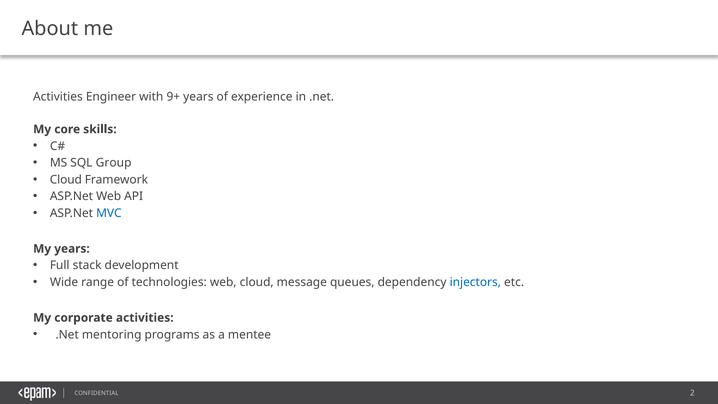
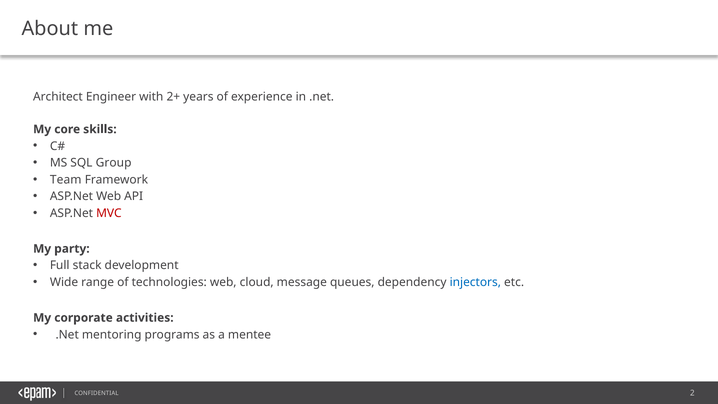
Activities at (58, 97): Activities -> Architect
9+: 9+ -> 2+
Cloud at (66, 180): Cloud -> Team
MVC colour: blue -> red
My years: years -> party
